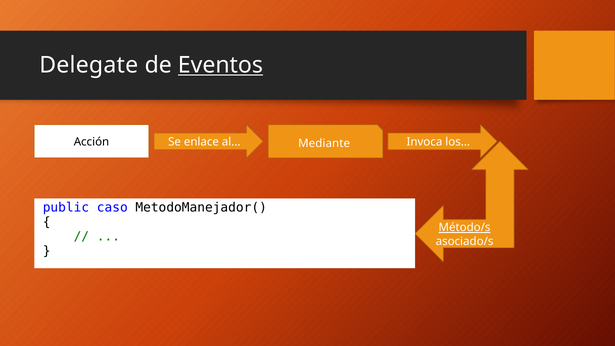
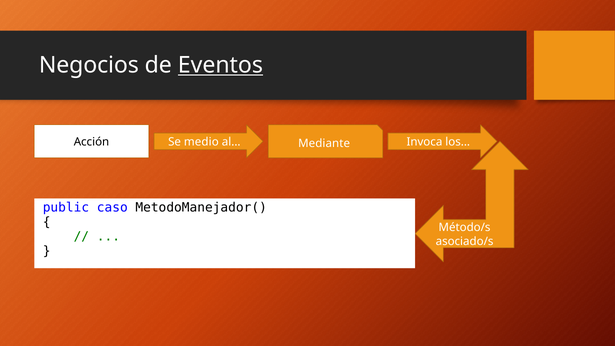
Delegate: Delegate -> Negocios
enlace: enlace -> medio
Método/s underline: present -> none
